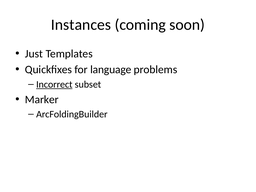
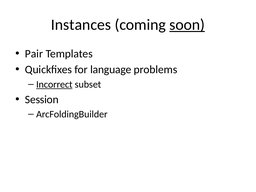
soon underline: none -> present
Just: Just -> Pair
Marker: Marker -> Session
